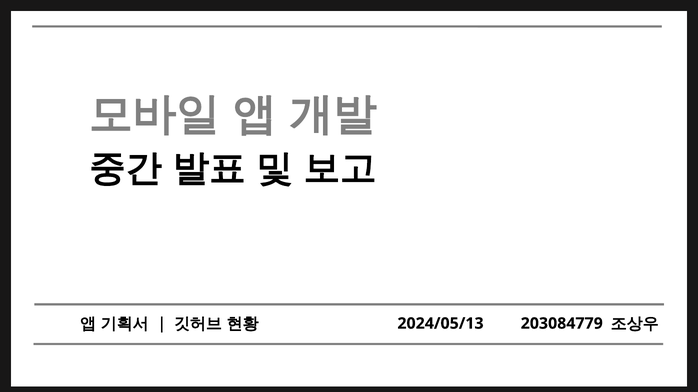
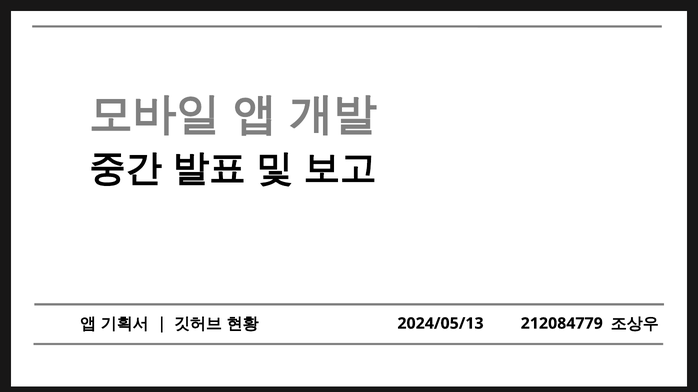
203084779: 203084779 -> 212084779
